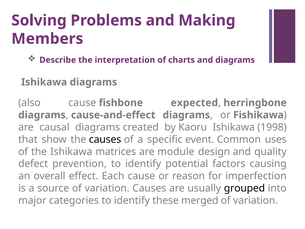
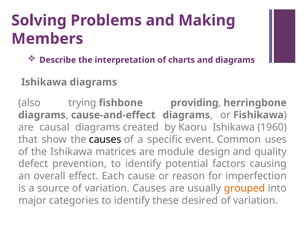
also cause: cause -> trying
expected: expected -> providing
1998: 1998 -> 1960
grouped colour: black -> orange
merged: merged -> desired
